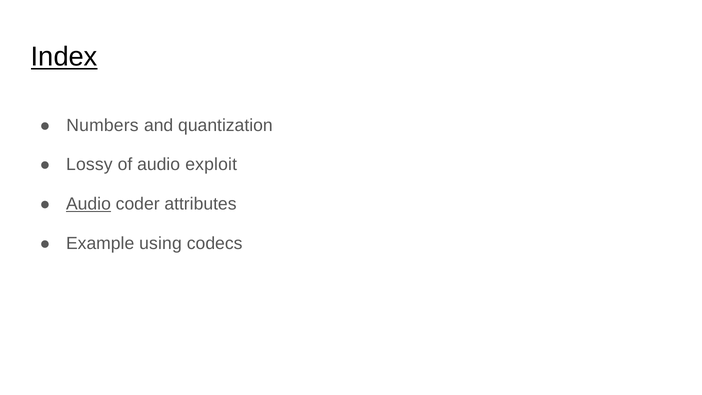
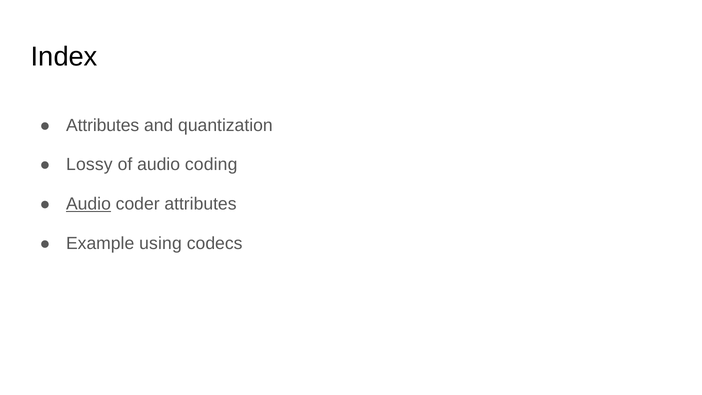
Index underline: present -> none
Numbers at (102, 125): Numbers -> Attributes
exploit: exploit -> coding
